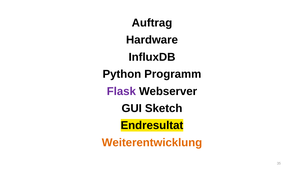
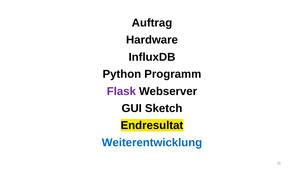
Weiterentwicklung colour: orange -> blue
